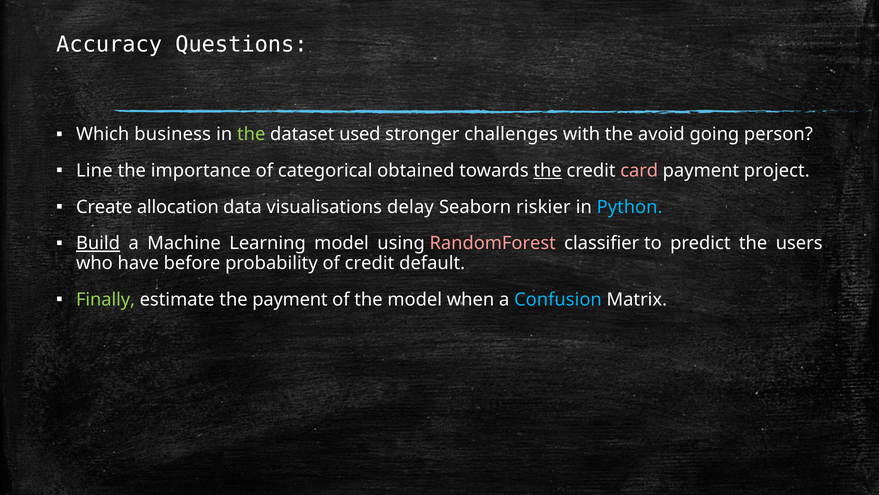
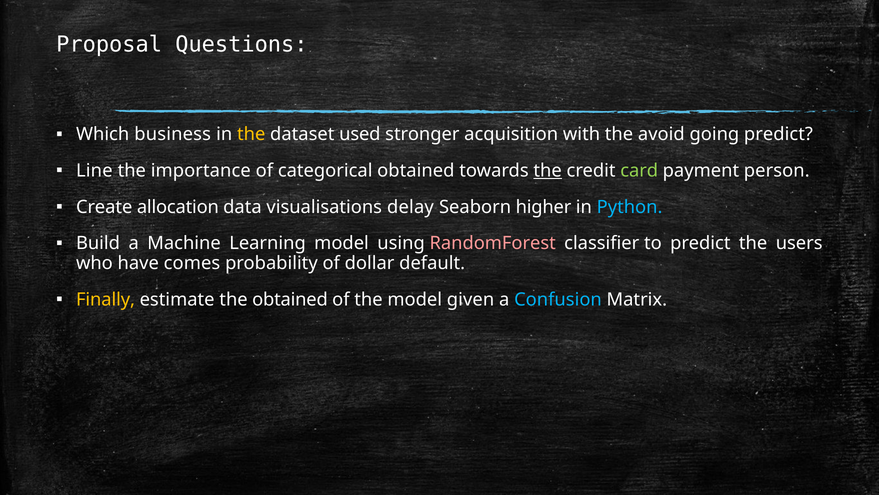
Accuracy: Accuracy -> Proposal
the at (251, 134) colour: light green -> yellow
challenges: challenges -> acquisition
going person: person -> predict
card colour: pink -> light green
project: project -> person
riskier: riskier -> higher
Build underline: present -> none
before: before -> comes
of credit: credit -> dollar
Finally colour: light green -> yellow
the payment: payment -> obtained
when: when -> given
